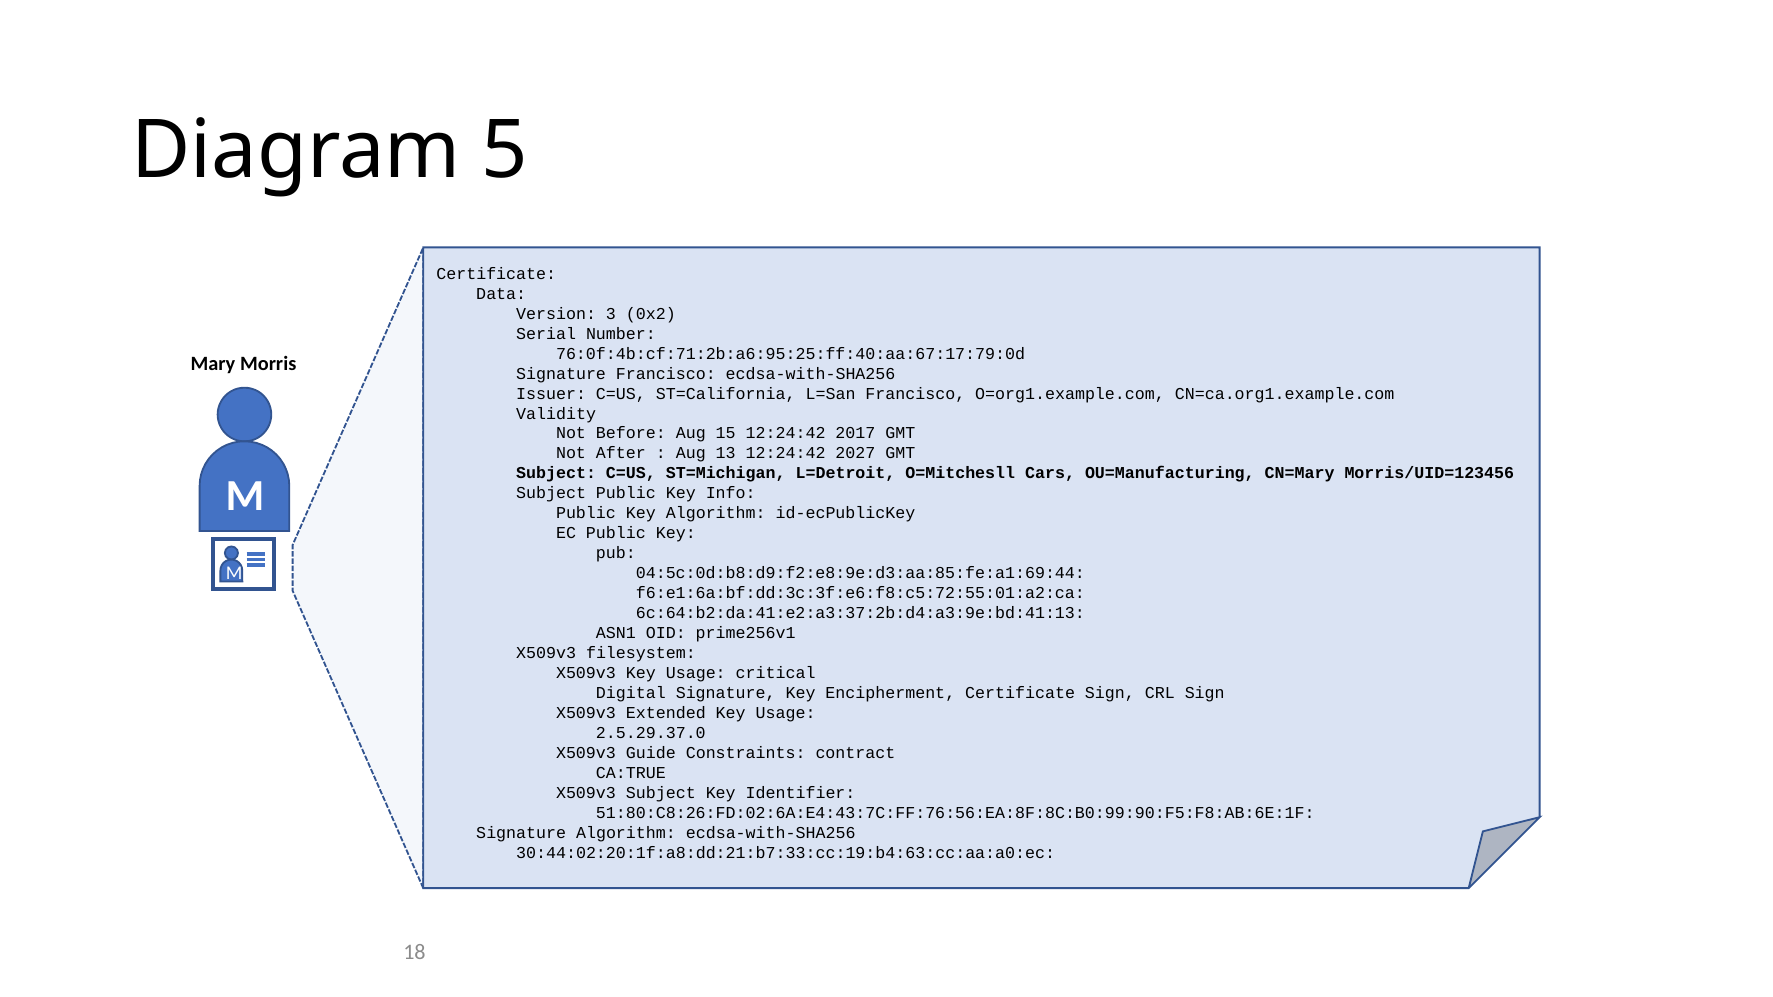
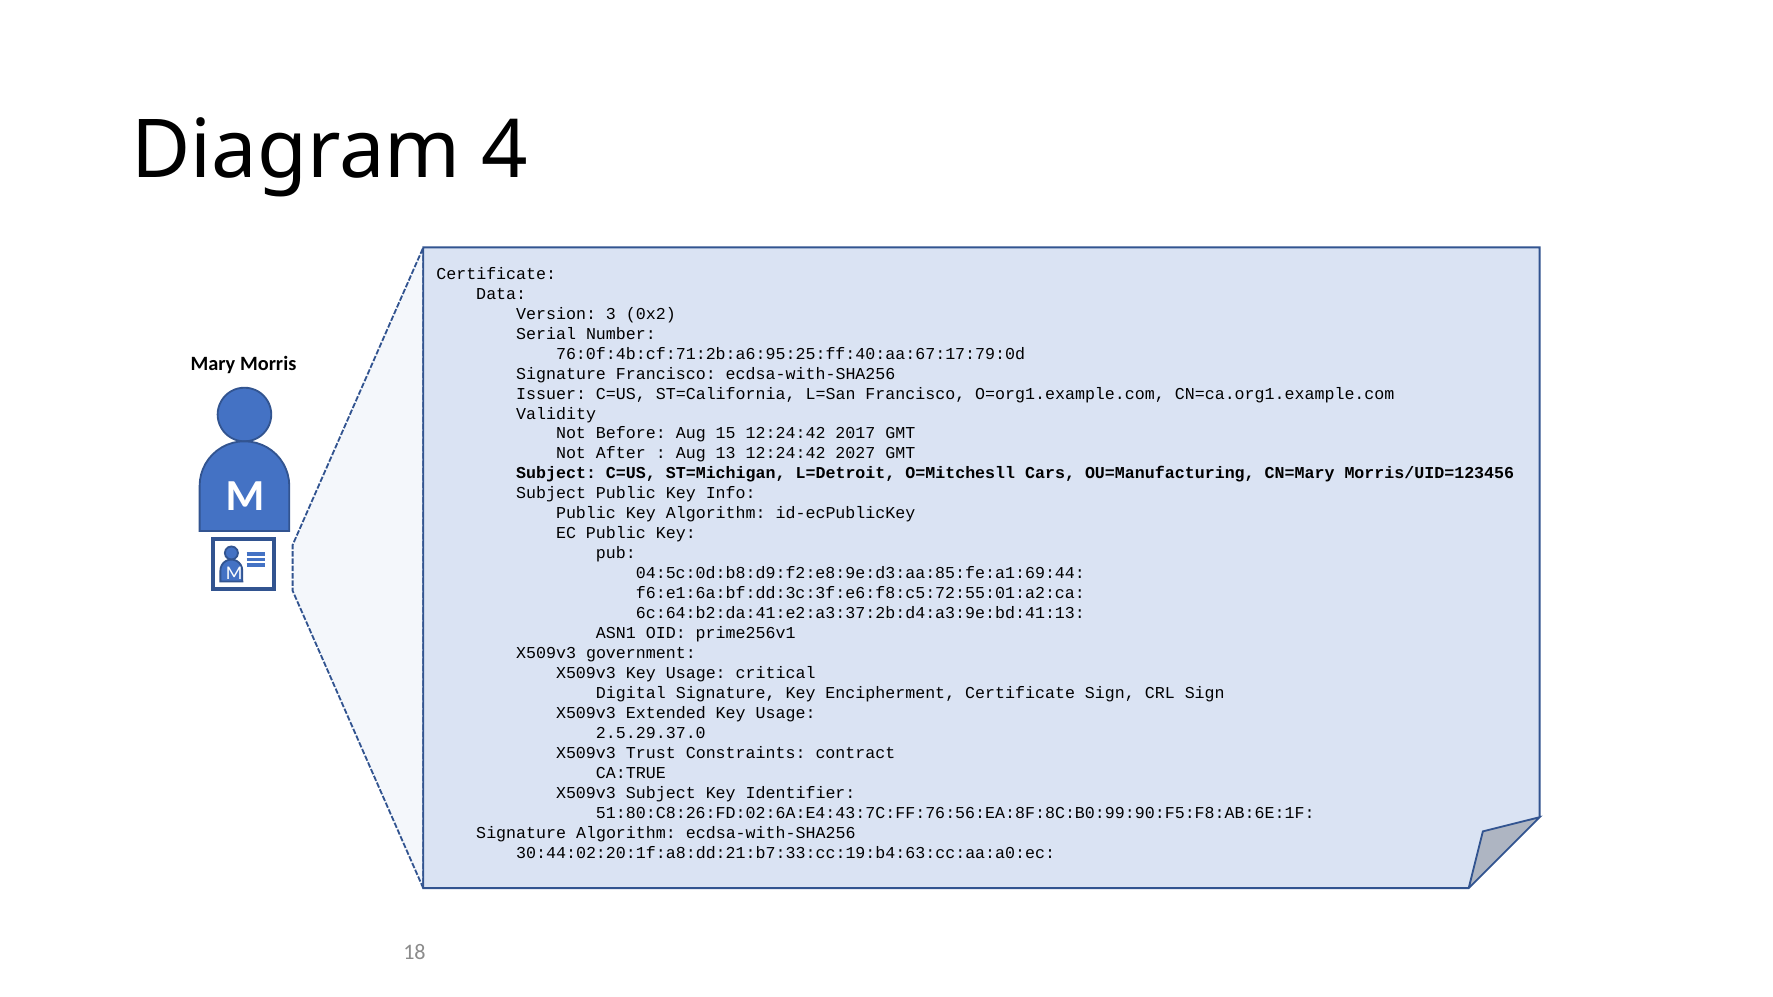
5: 5 -> 4
filesystem: filesystem -> government
Guide: Guide -> Trust
